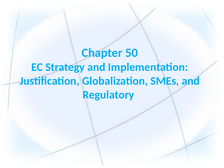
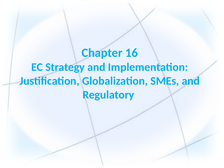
50: 50 -> 16
